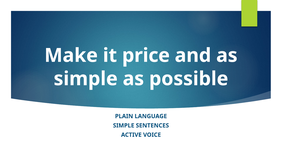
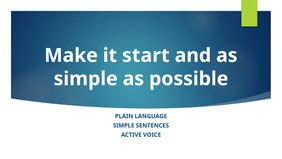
price: price -> start
